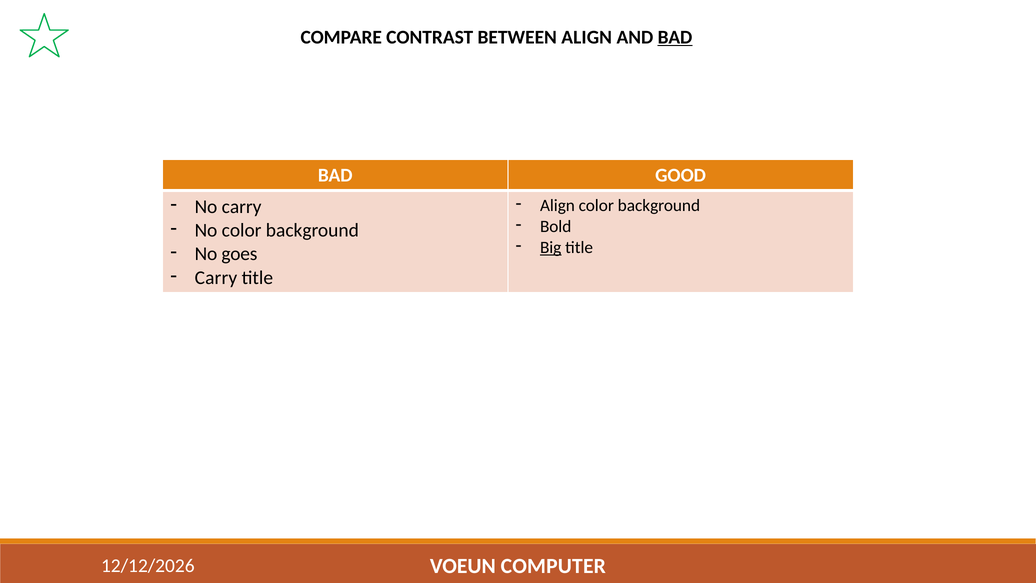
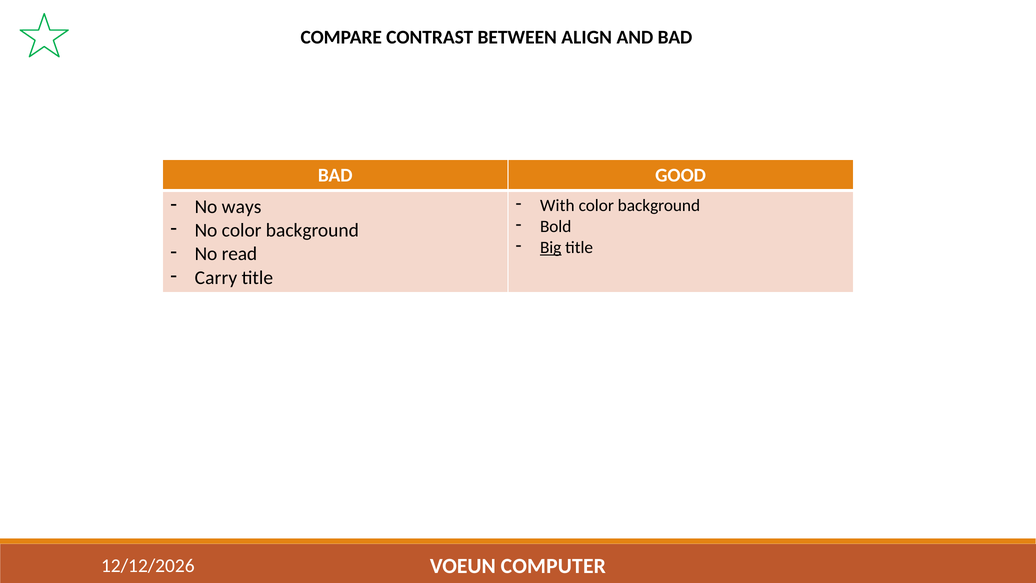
BAD at (675, 37) underline: present -> none
Align at (557, 205): Align -> With
No carry: carry -> ways
goes: goes -> read
